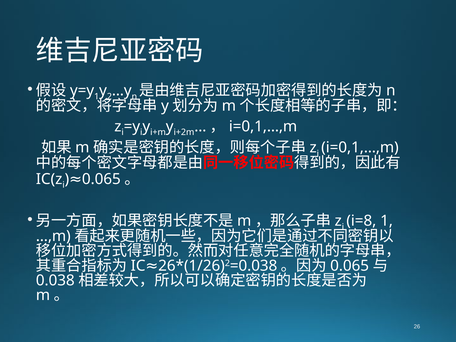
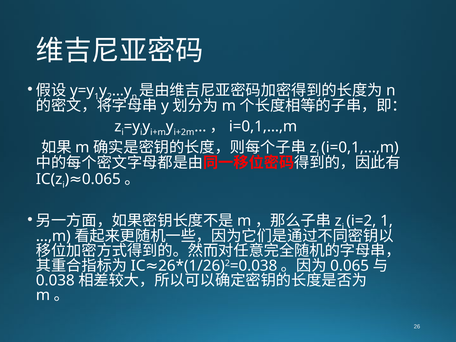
i=8: i=8 -> i=2
